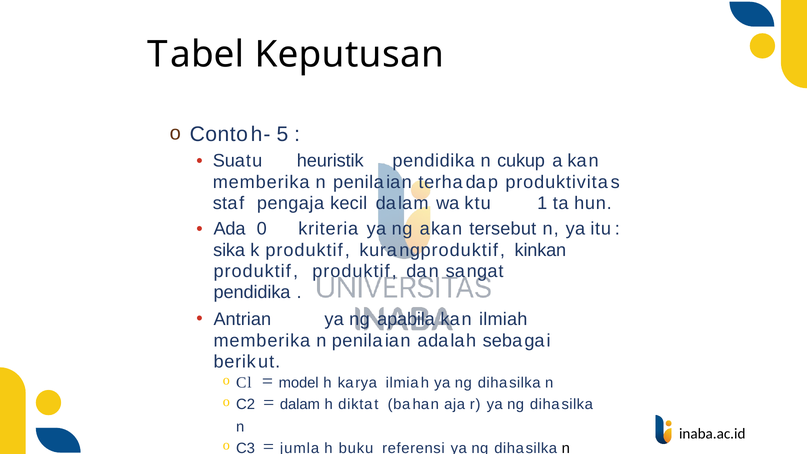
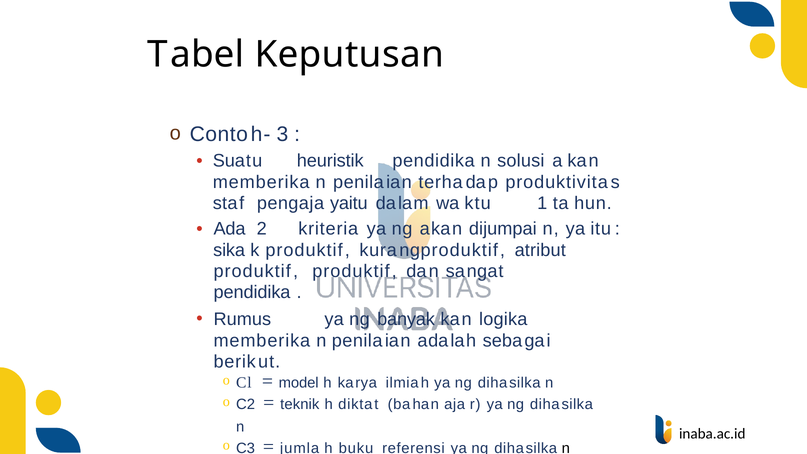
5: 5 -> 3
cukup: cukup -> solusi
kecil: kecil -> yaitu
0: 0 -> 2
tersebut: tersebut -> dijumpai
kinkan: kinkan -> atribut
Antrian: Antrian -> Rumus
apabila: apabila -> banyak
kan ilmiah: ilmiah -> logika
dalam at (300, 404): dalam -> teknik
